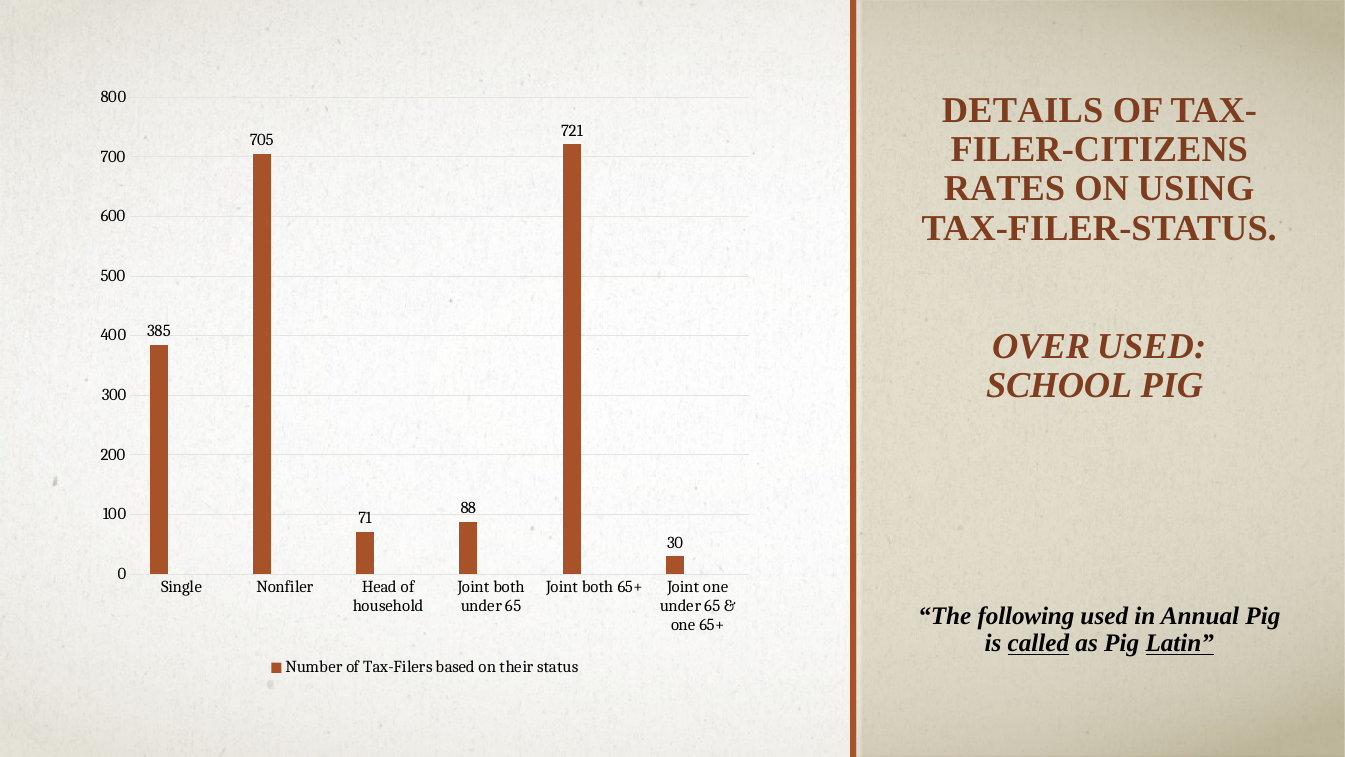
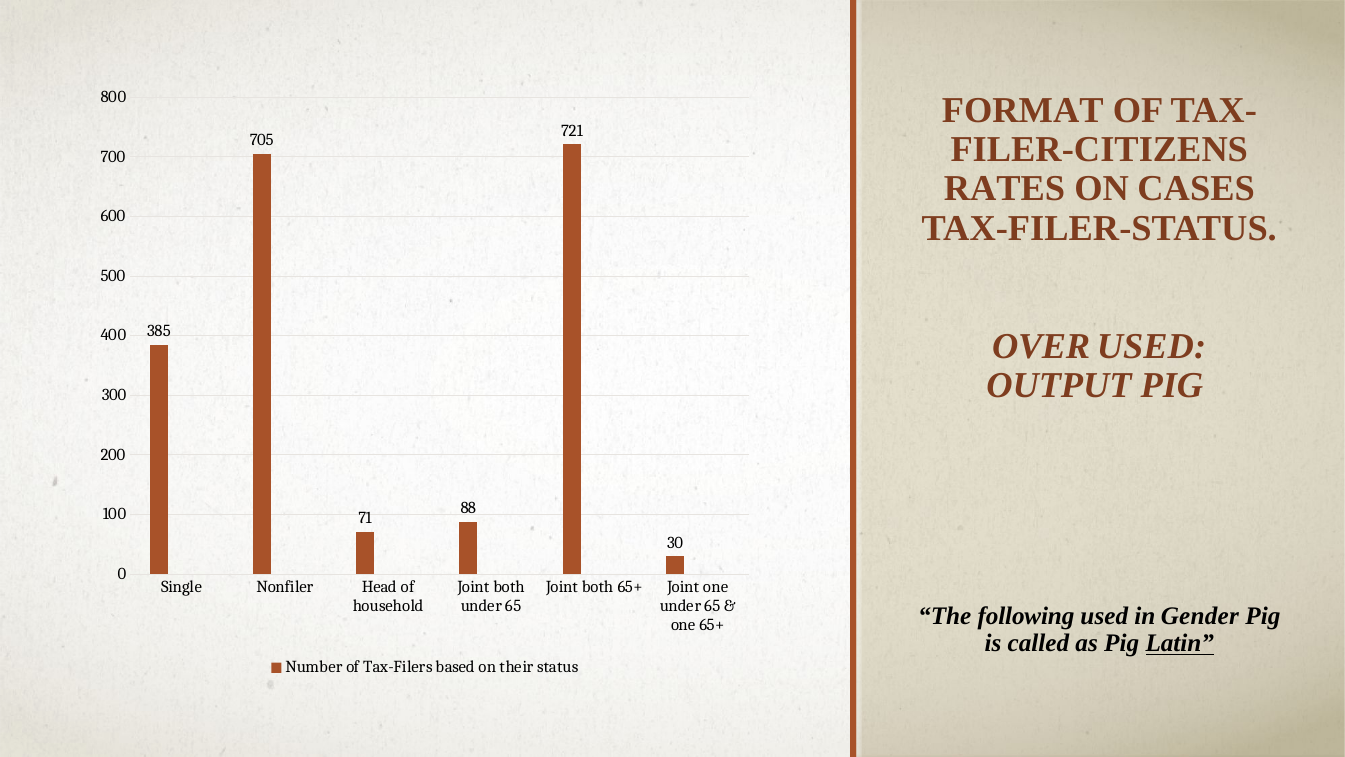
DETAILS: DETAILS -> FORMAT
USING: USING -> CASES
SCHOOL: SCHOOL -> OUTPUT
Annual: Annual -> Gender
called underline: present -> none
